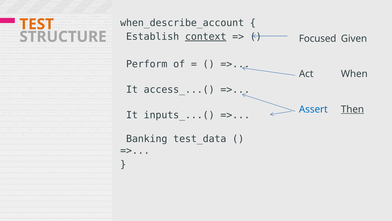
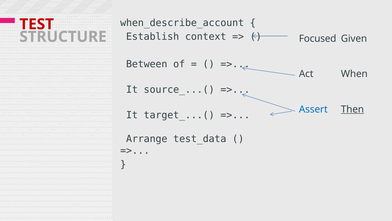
TEST colour: orange -> red
context underline: present -> none
Perform: Perform -> Between
access_...(: access_...( -> source_...(
inputs_...(: inputs_...( -> target_...(
Banking: Banking -> Arrange
